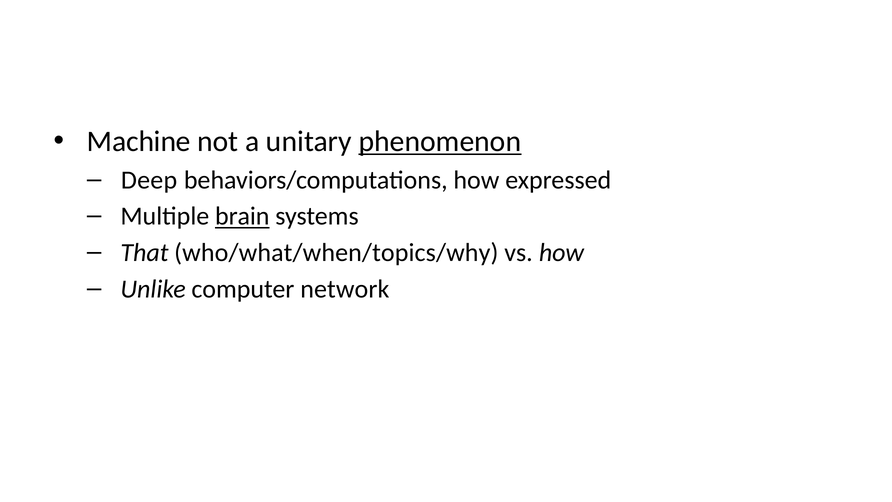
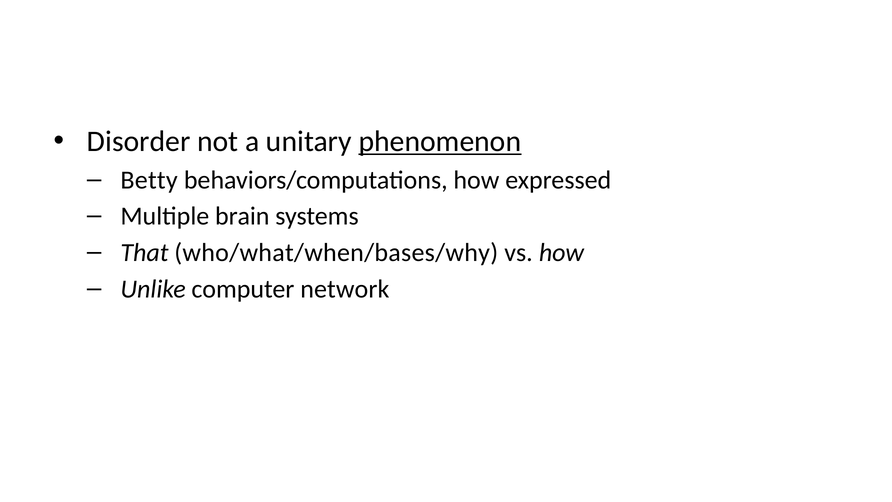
Machine: Machine -> Disorder
Deep: Deep -> Betty
brain underline: present -> none
who/what/when/topics/why: who/what/when/topics/why -> who/what/when/bases/why
